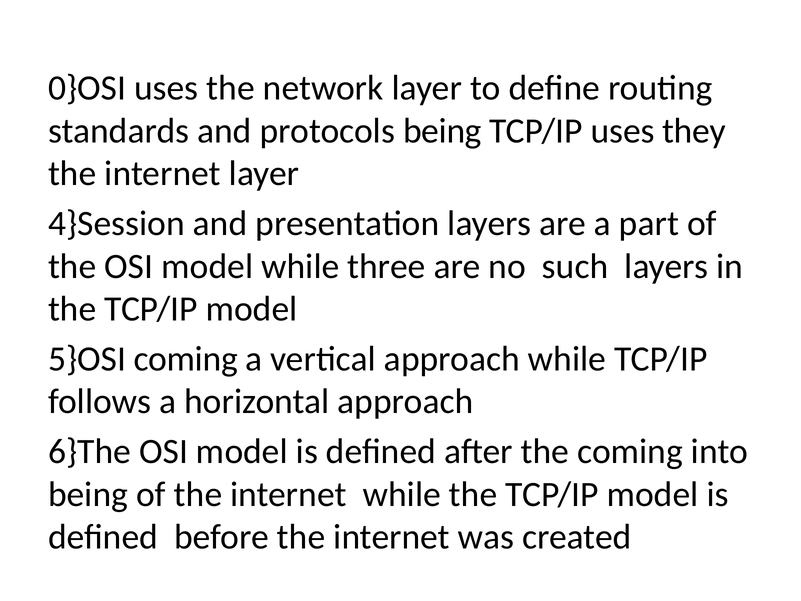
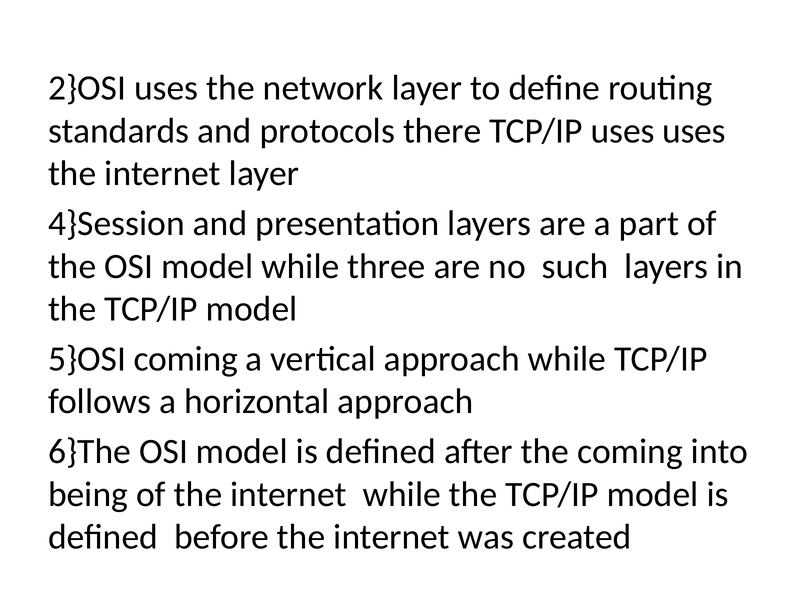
0}OSI: 0}OSI -> 2}OSI
protocols being: being -> there
uses they: they -> uses
